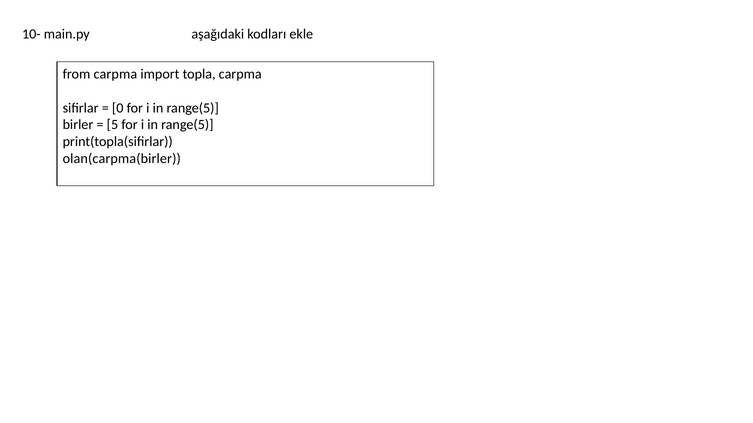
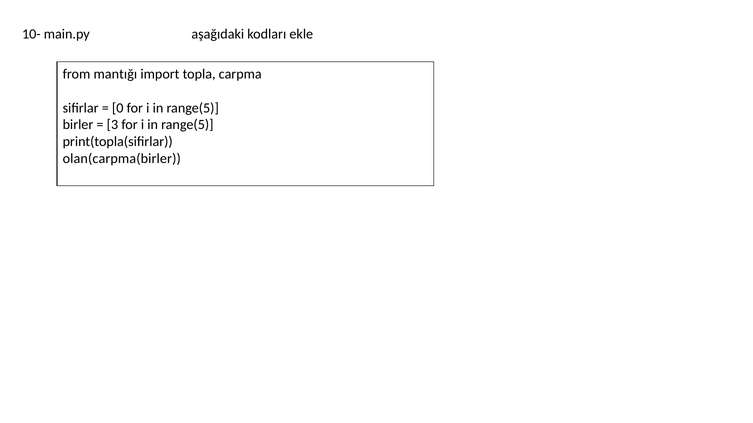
from carpma: carpma -> mantığı
5: 5 -> 3
